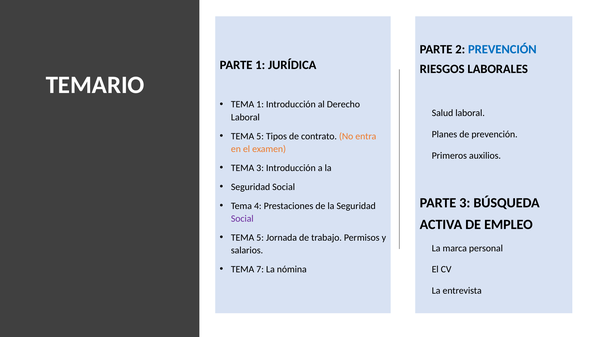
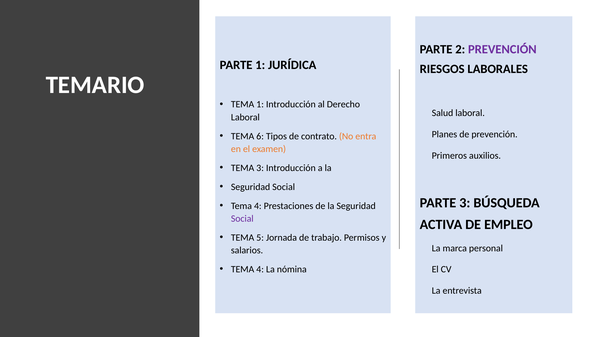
PREVENCIÓN at (502, 49) colour: blue -> purple
5 at (260, 136): 5 -> 6
7 at (260, 269): 7 -> 4
